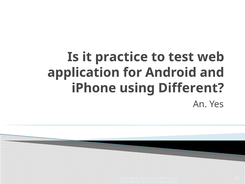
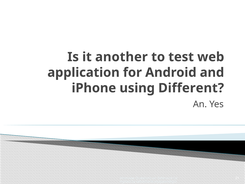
practice: practice -> another
